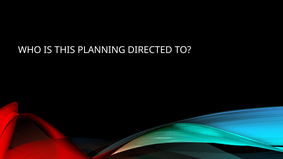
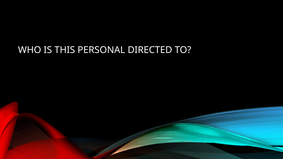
PLANNING: PLANNING -> PERSONAL
